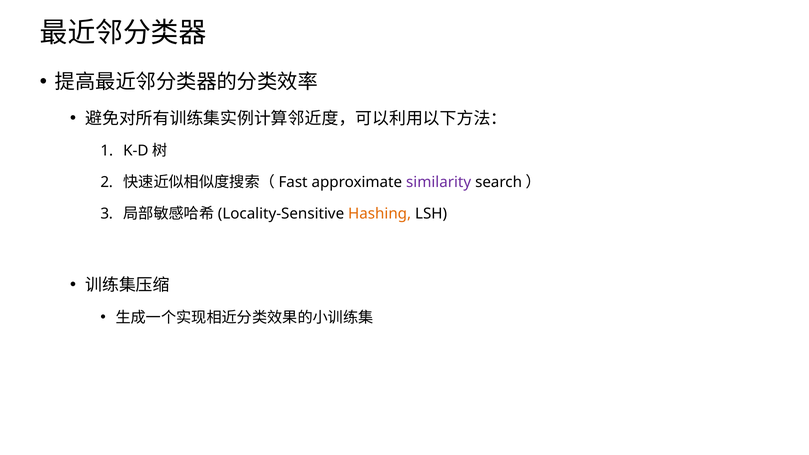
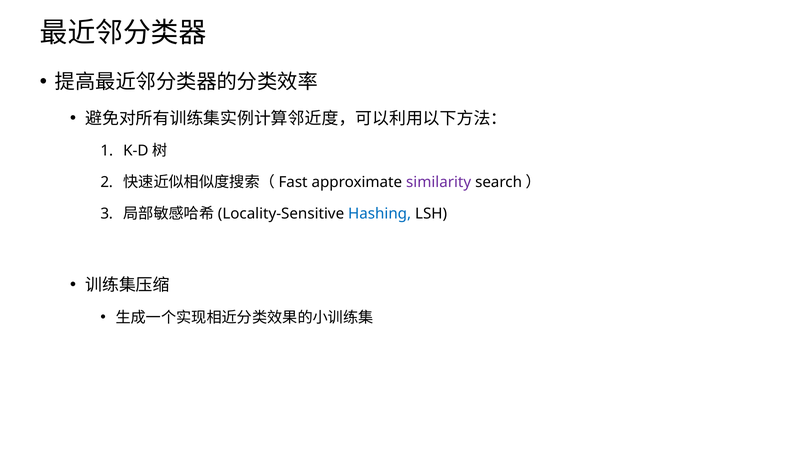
Hashing colour: orange -> blue
